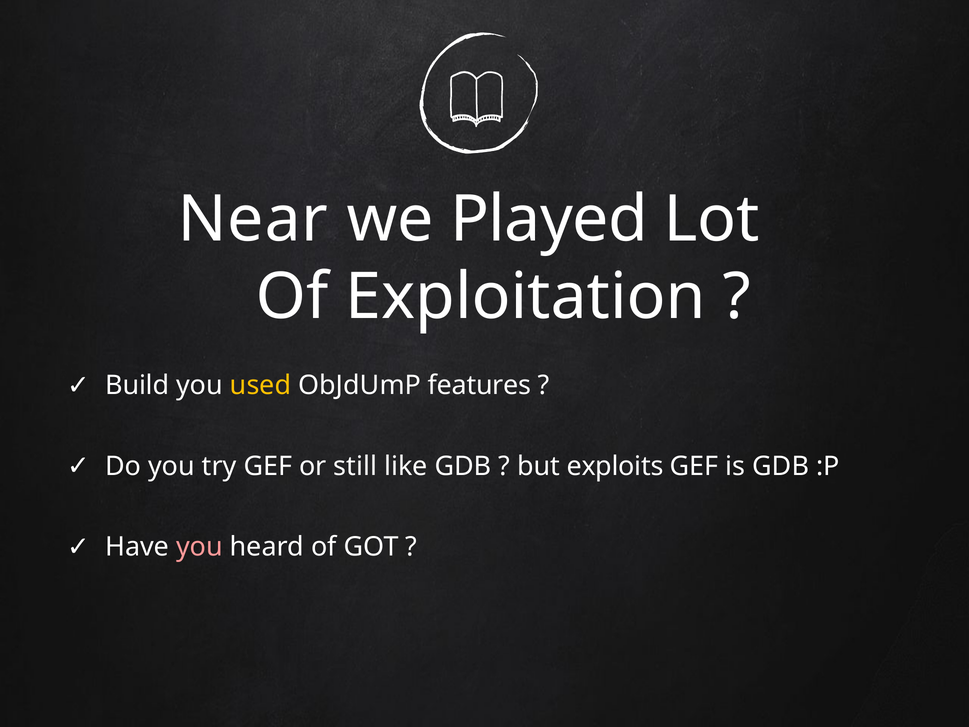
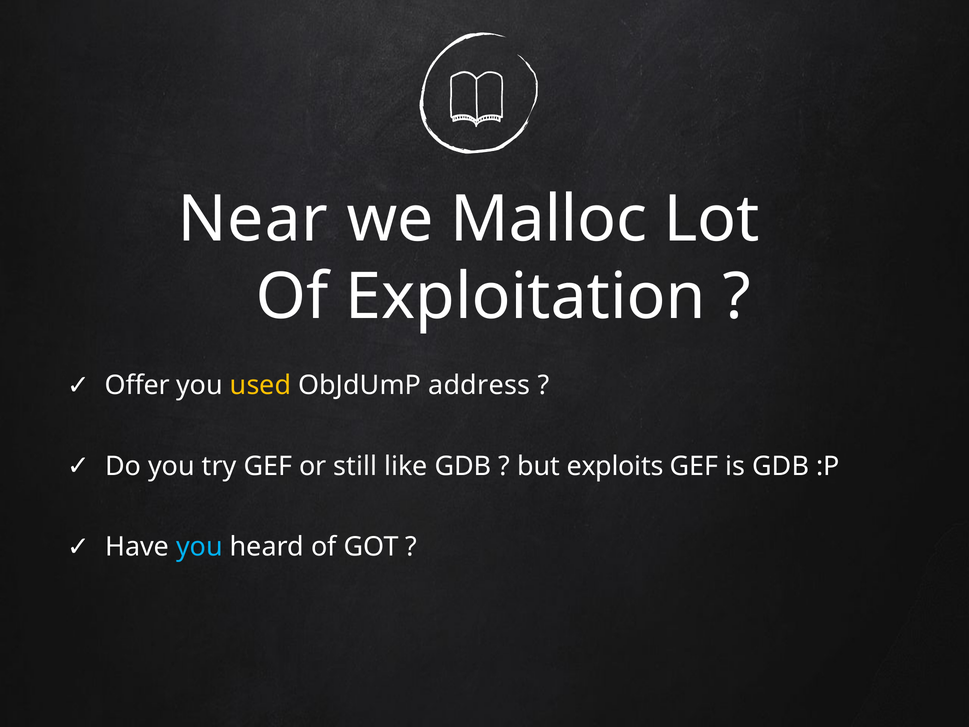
Played: Played -> Malloc
Build: Build -> Offer
features: features -> address
you at (199, 547) colour: pink -> light blue
